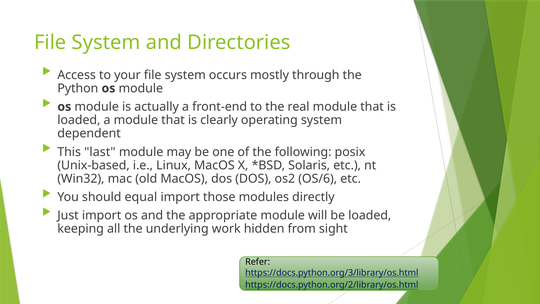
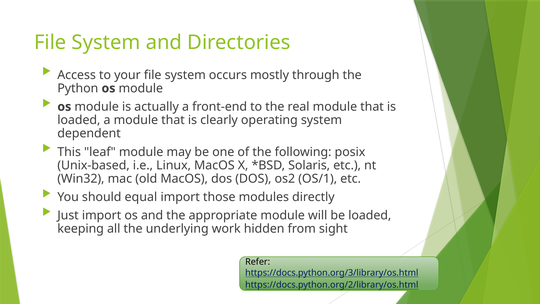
last: last -> leaf
OS/6: OS/6 -> OS/1
